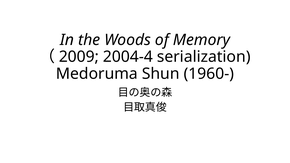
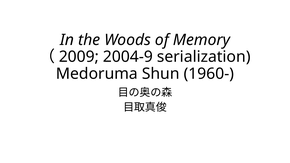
2004-4: 2004-4 -> 2004-9
